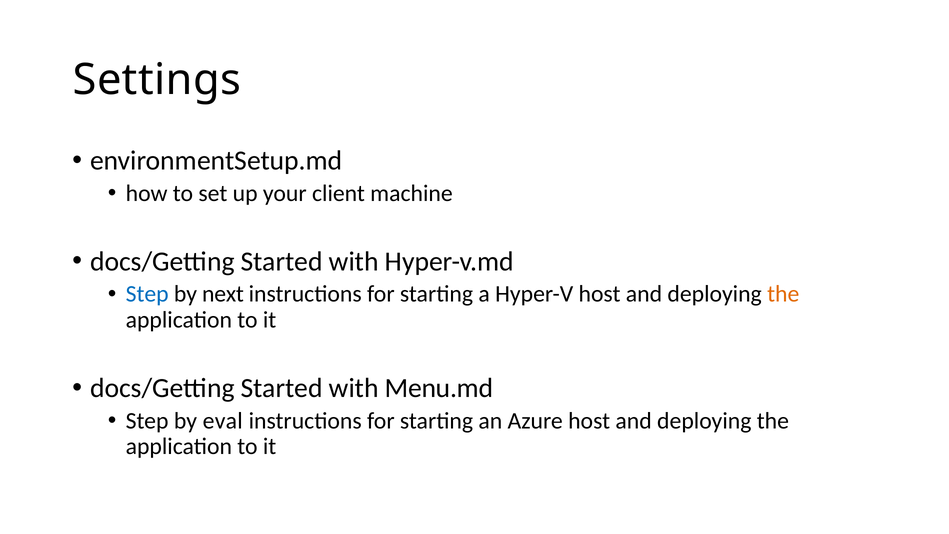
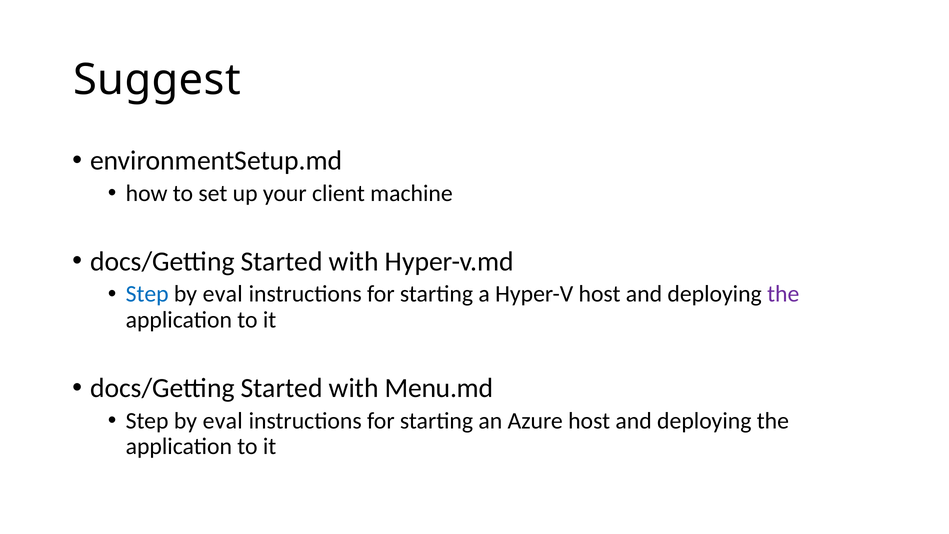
Settings: Settings -> Suggest
next at (223, 294): next -> eval
the at (783, 294) colour: orange -> purple
